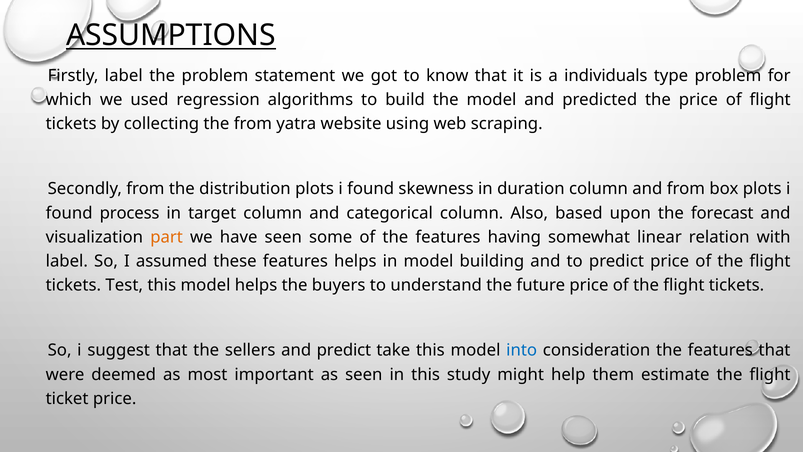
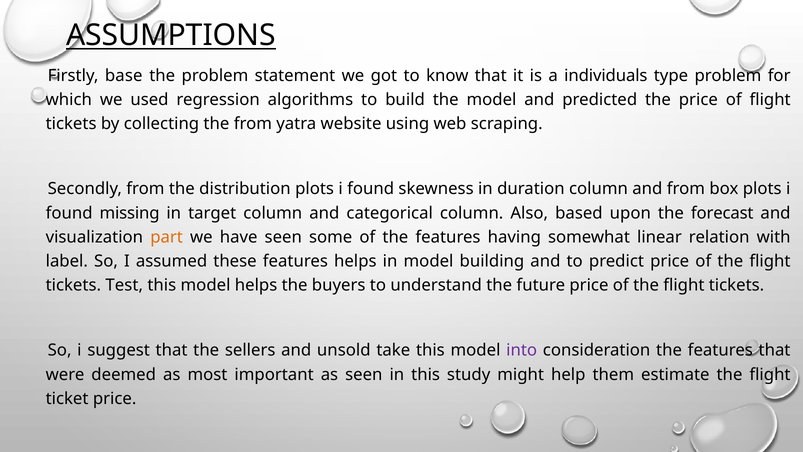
label at (124, 76): label -> base
process: process -> missing
and predict: predict -> unsold
into colour: blue -> purple
